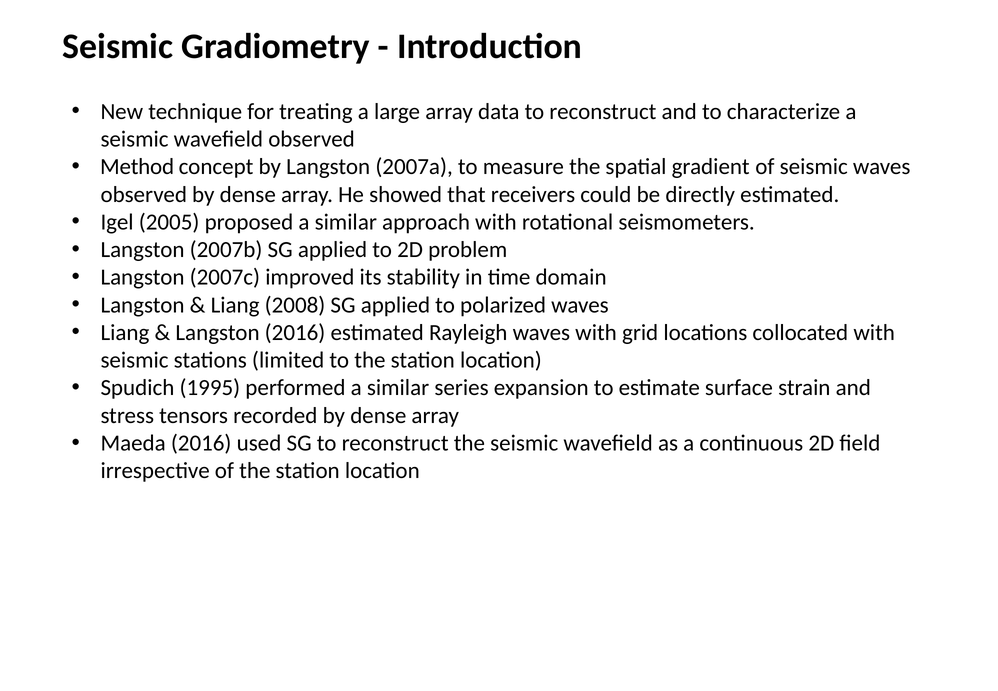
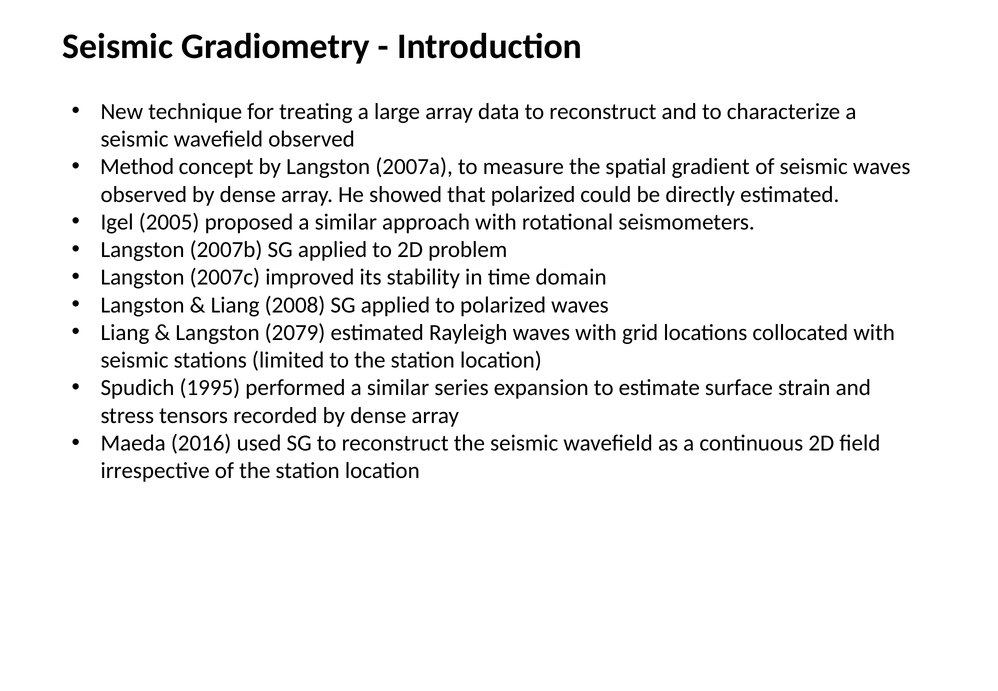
that receivers: receivers -> polarized
Langston 2016: 2016 -> 2079
